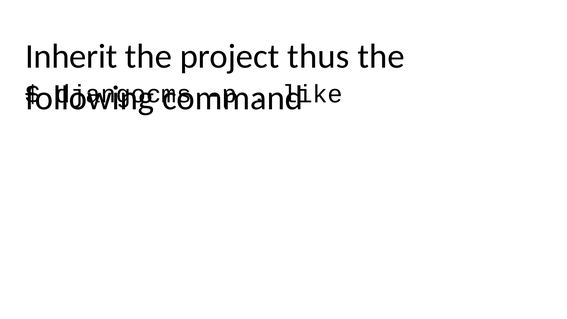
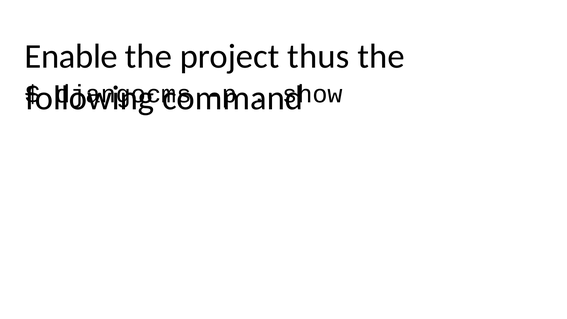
Inherit: Inherit -> Enable
like: like -> show
